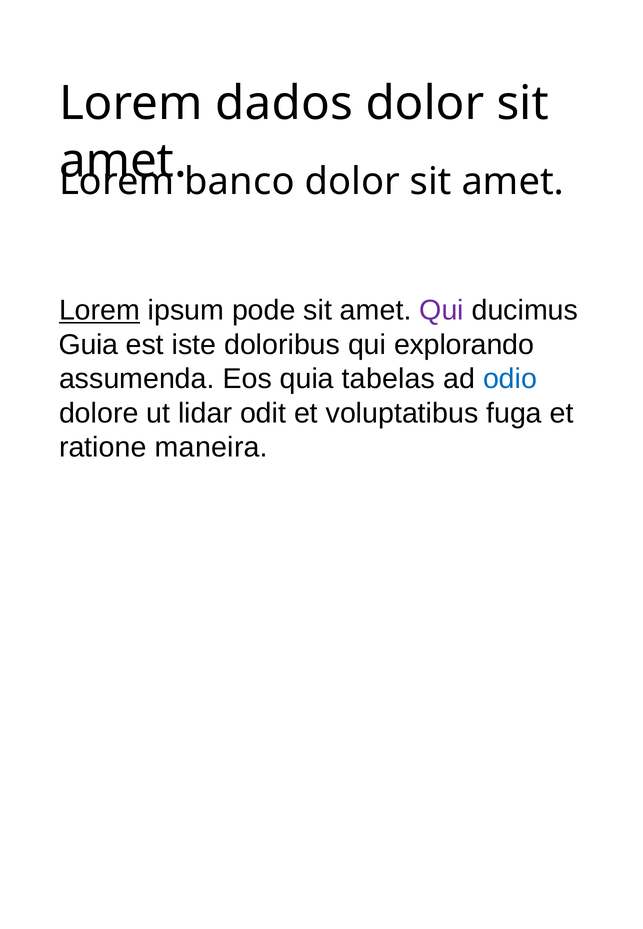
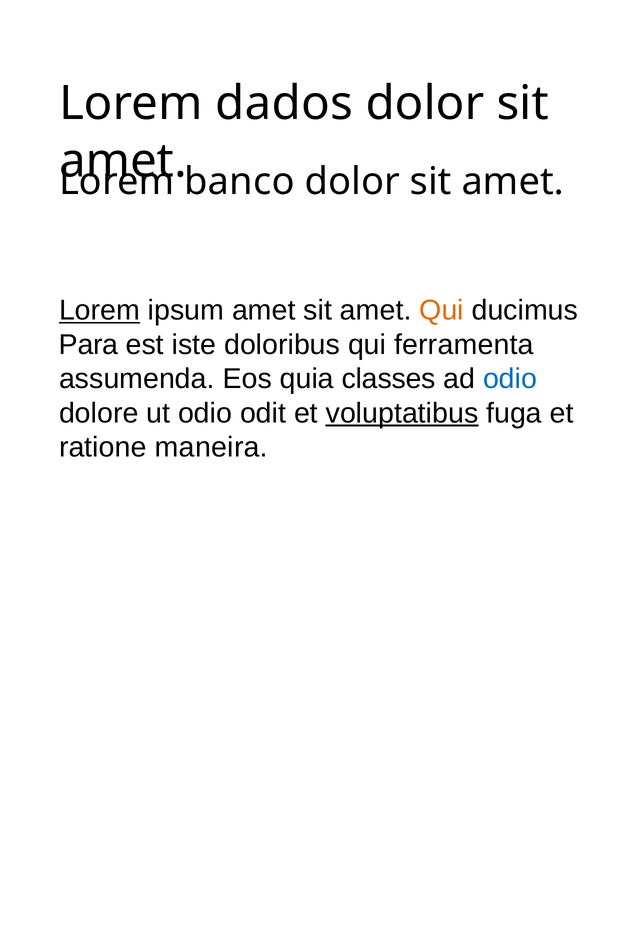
ipsum pode: pode -> amet
Qui at (442, 310) colour: purple -> orange
Guia: Guia -> Para
explorando: explorando -> ferramenta
tabelas: tabelas -> classes
ut lidar: lidar -> odio
voluptatibus underline: none -> present
